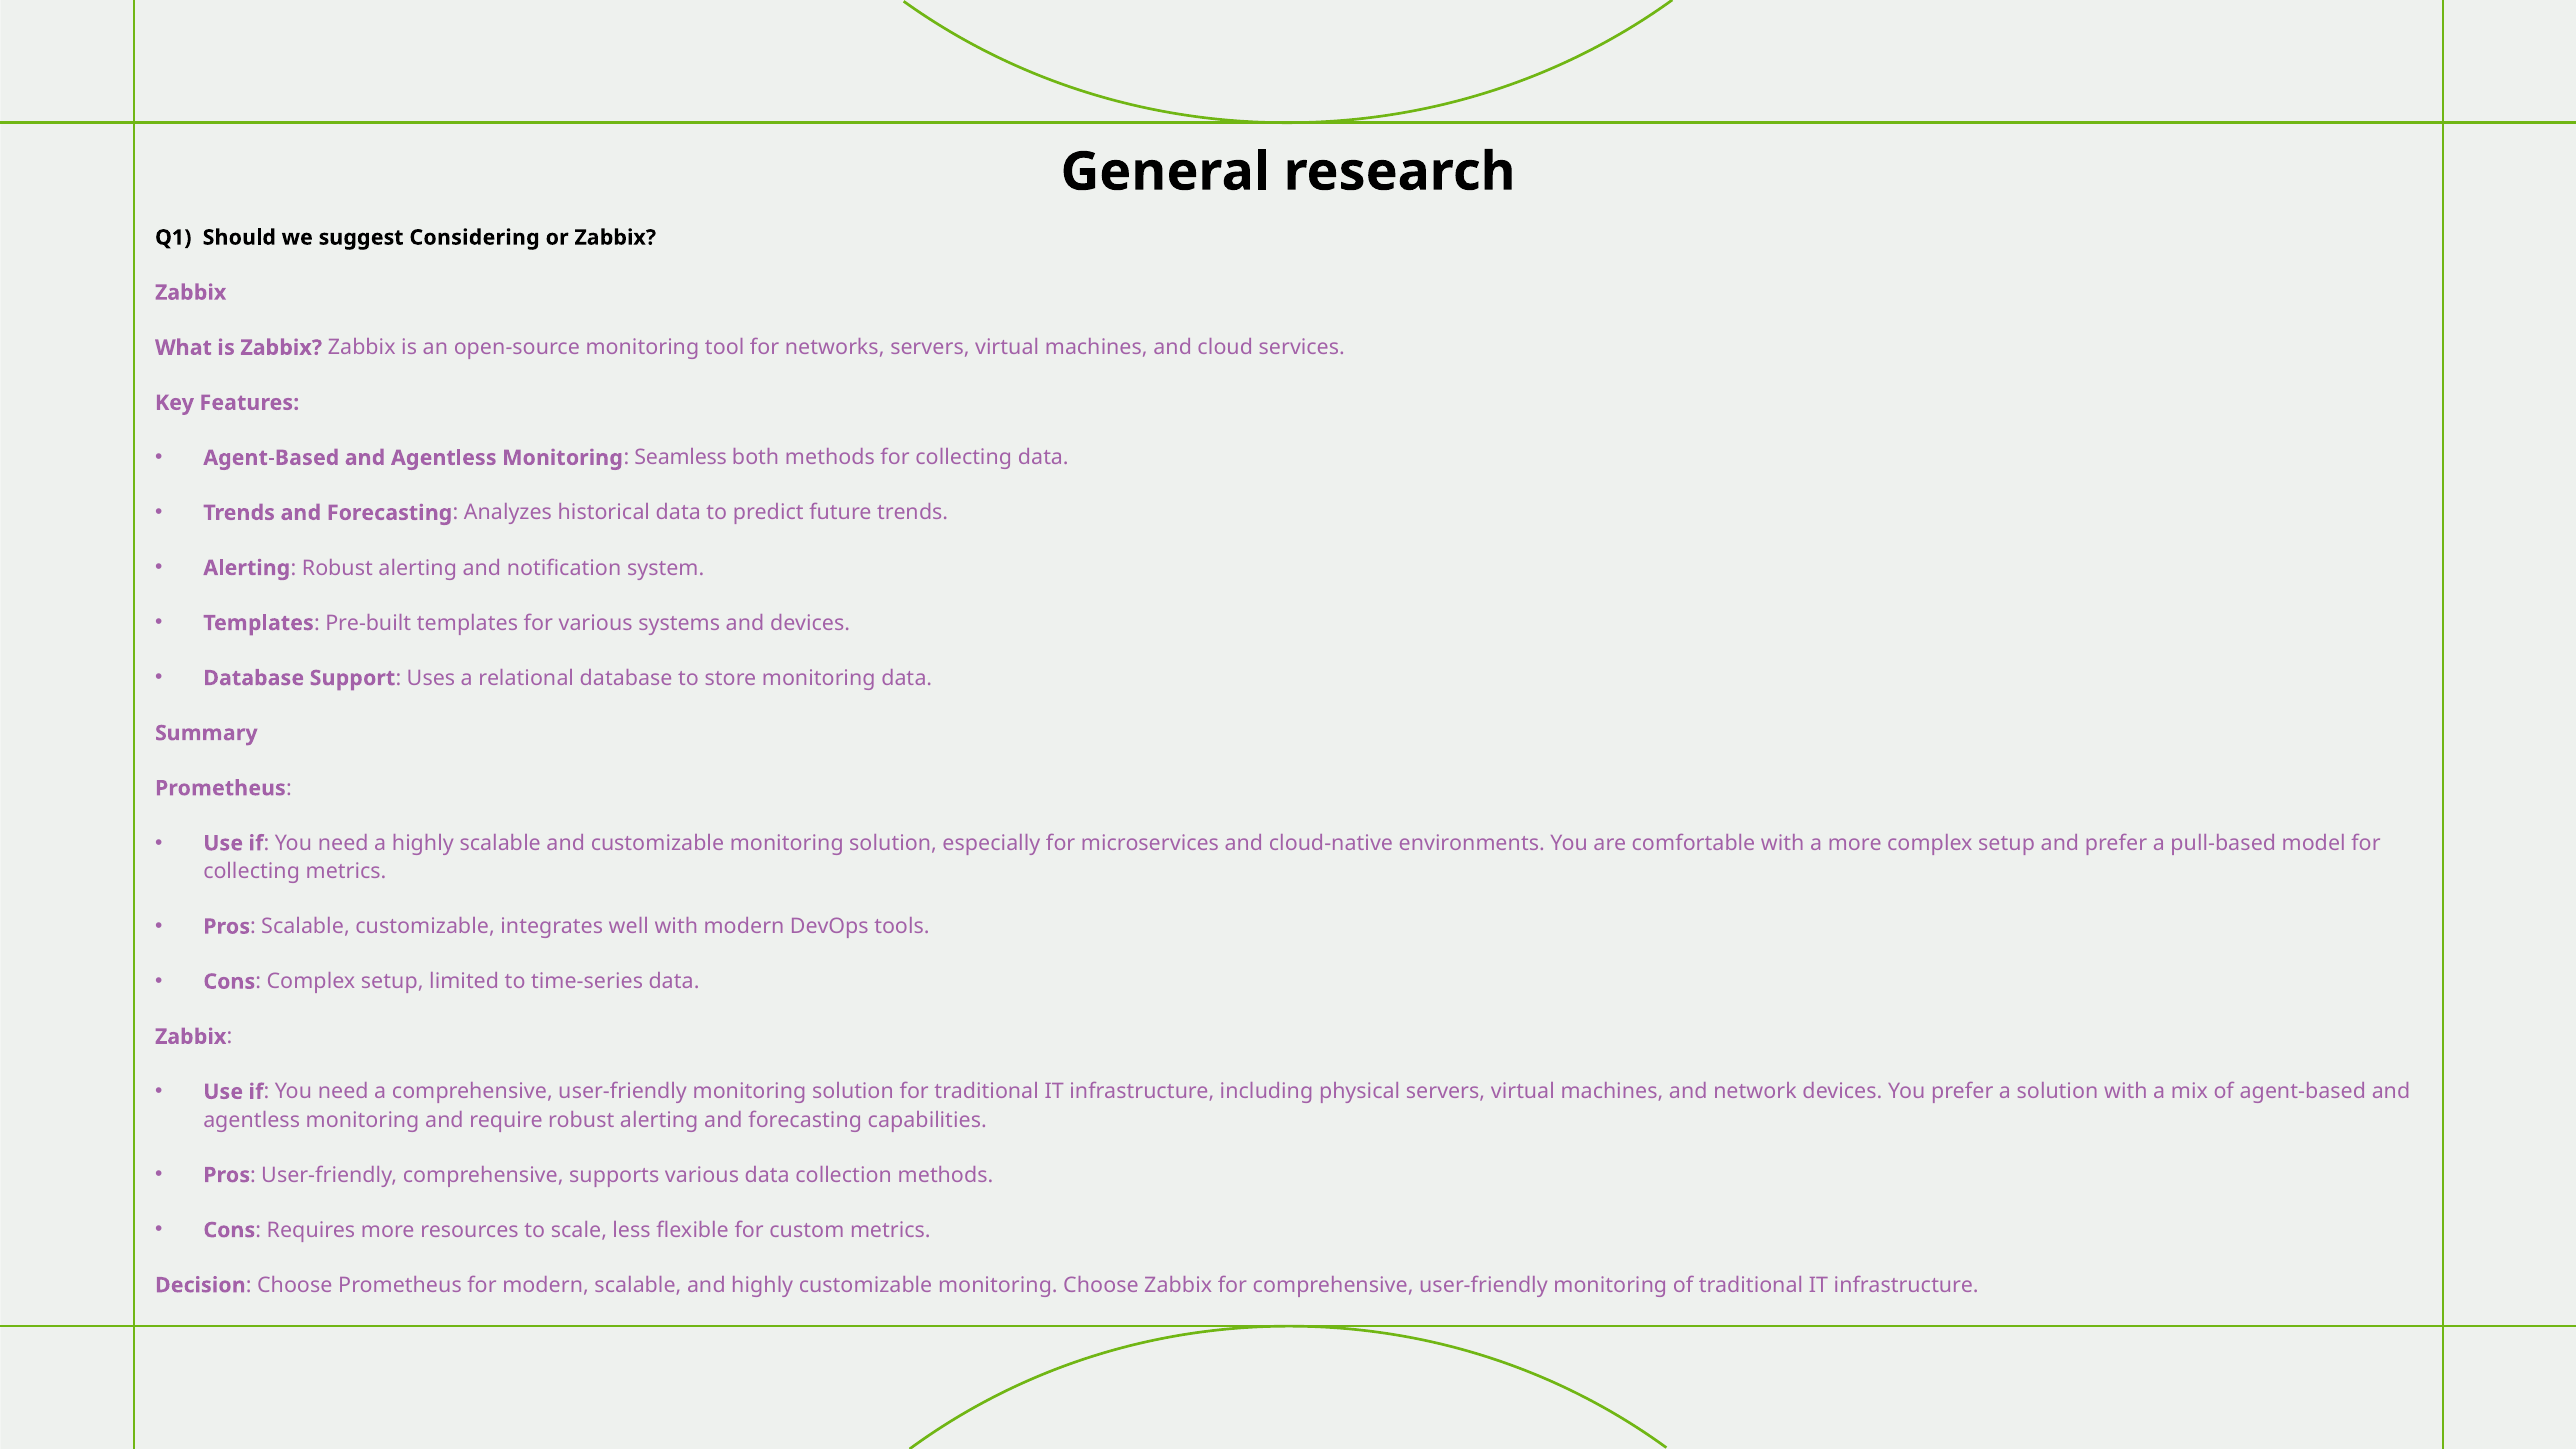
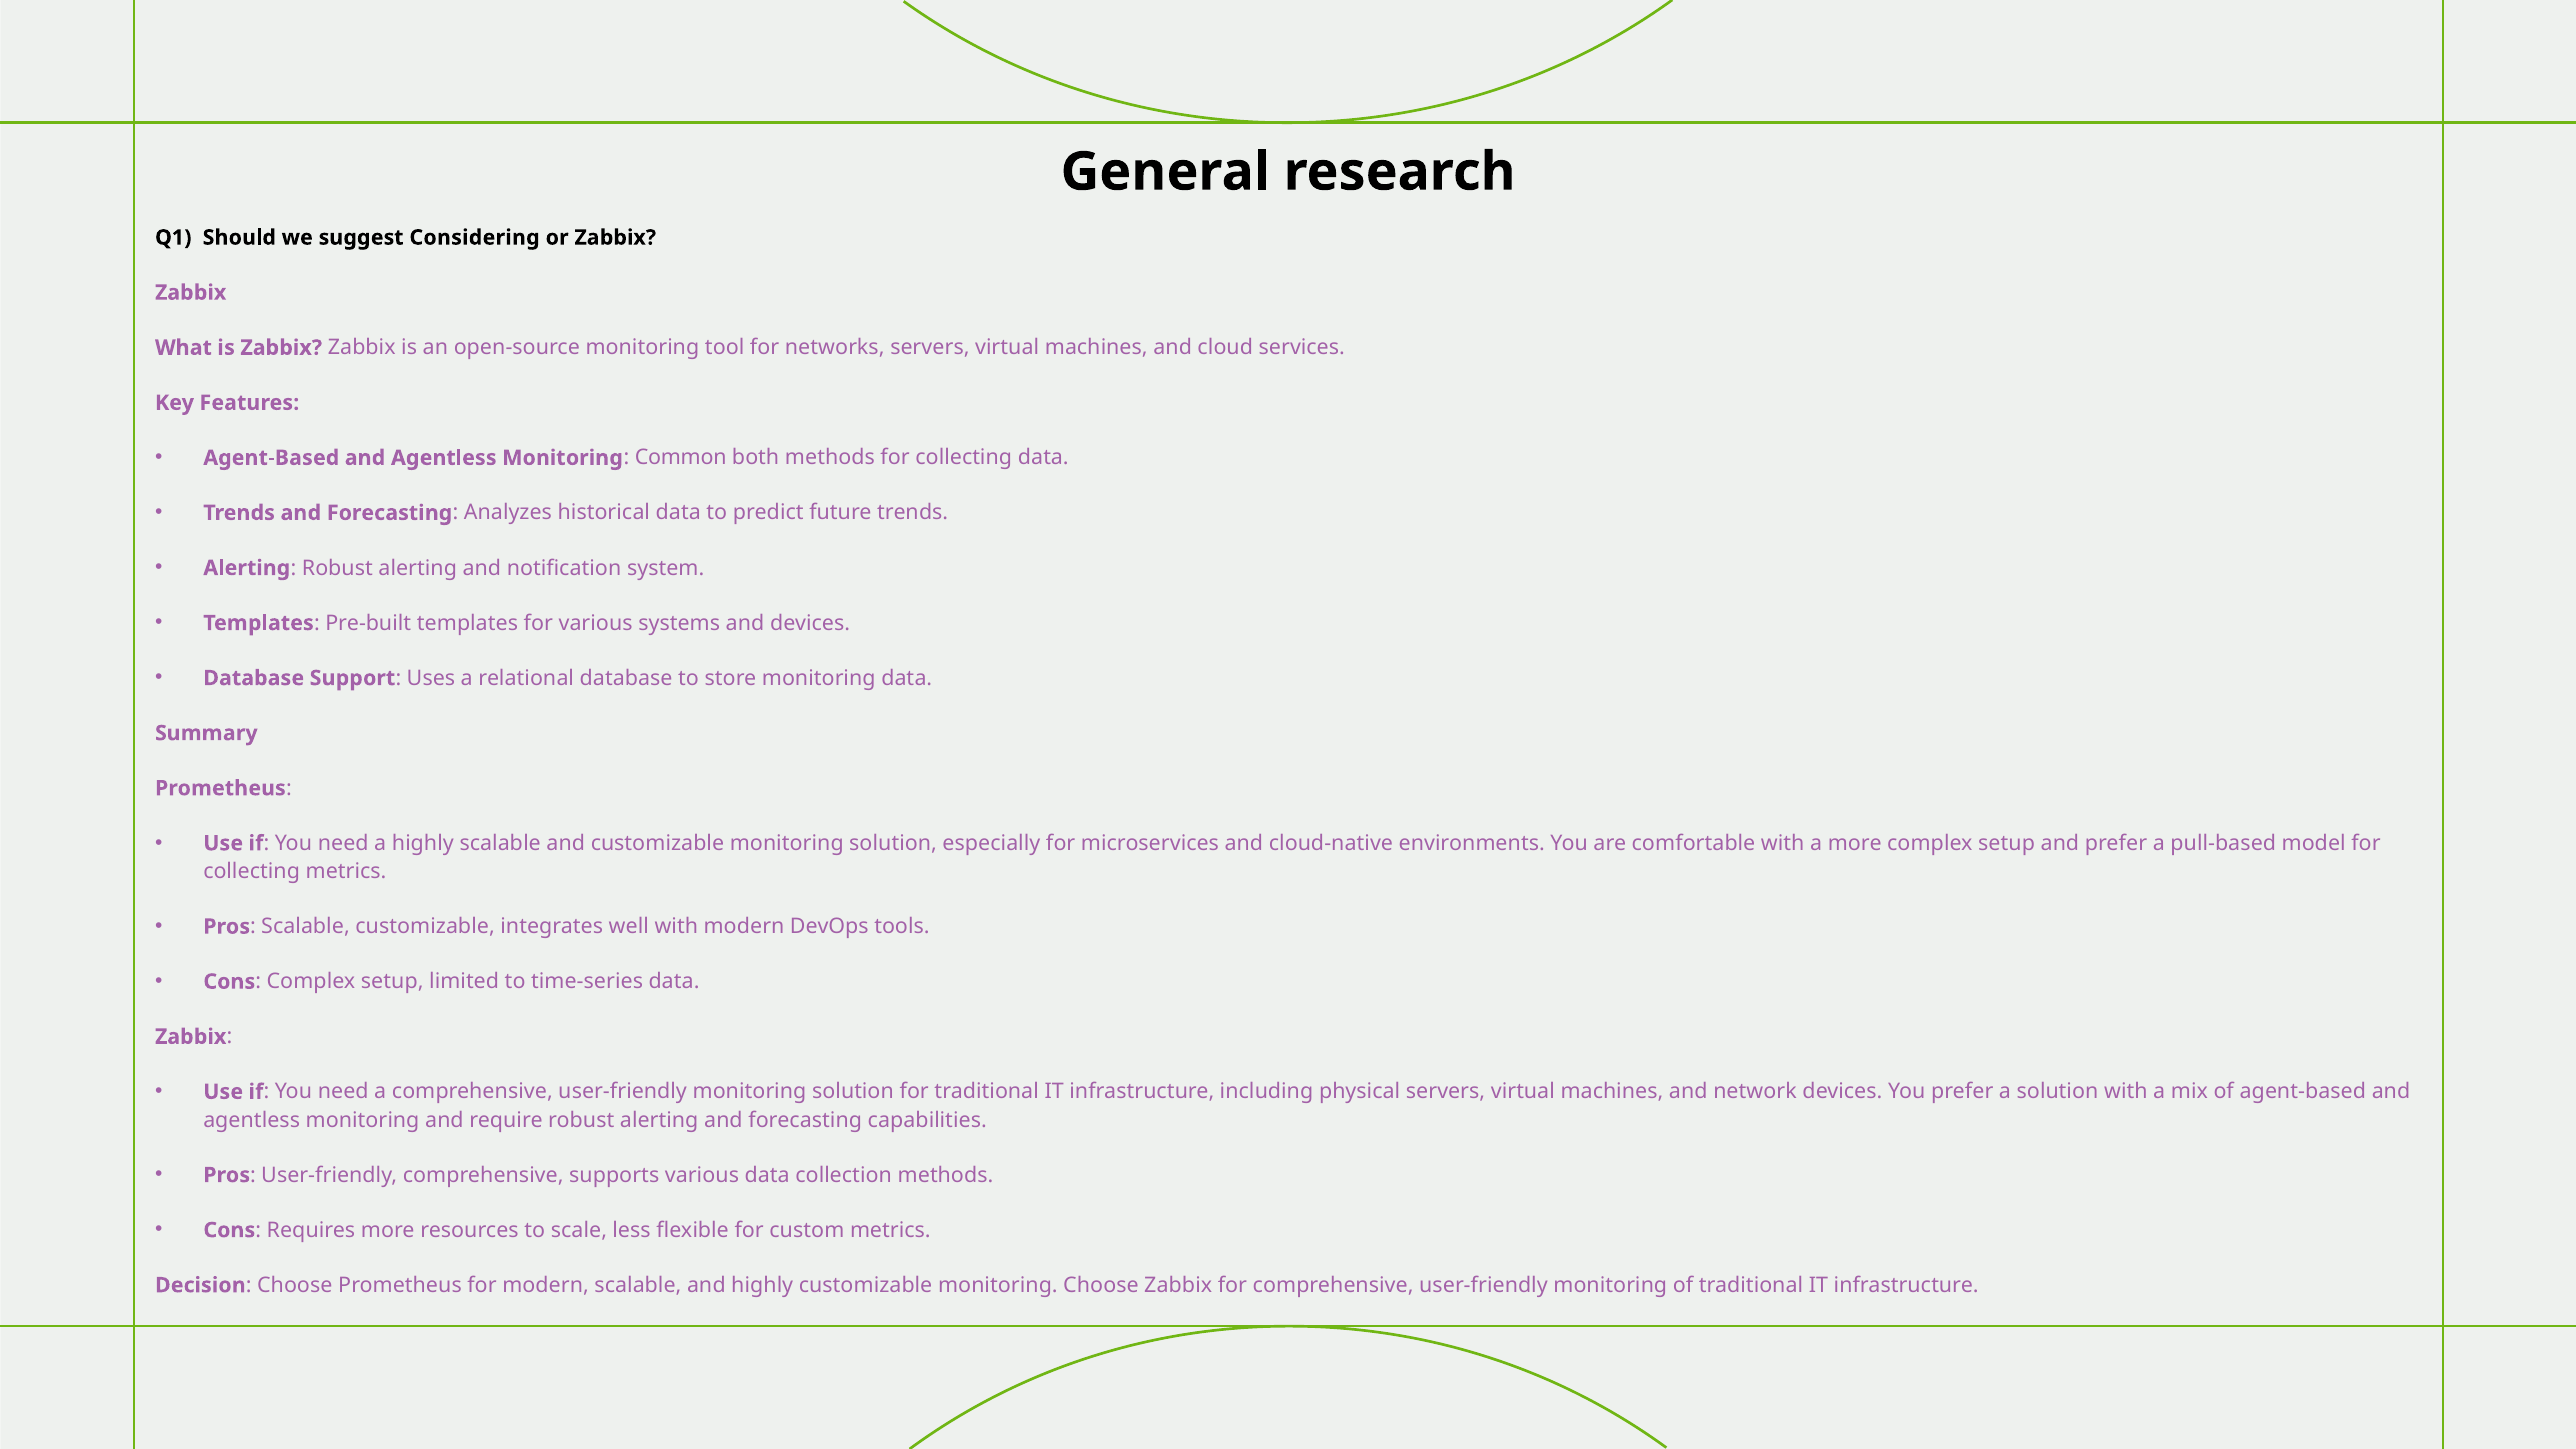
Seamless: Seamless -> Common
